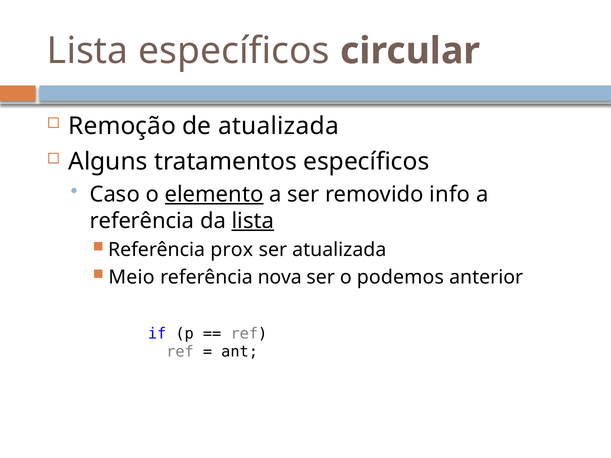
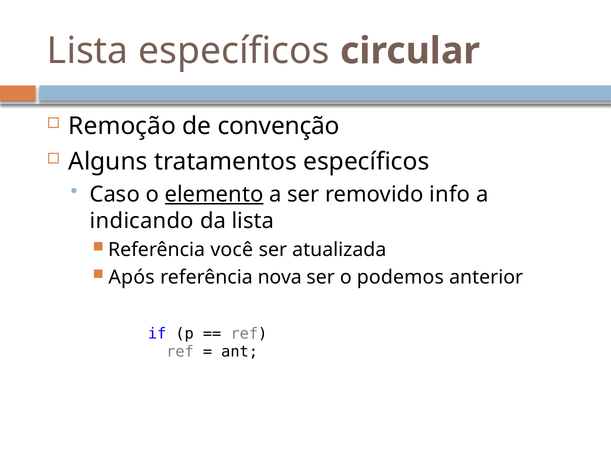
de atualizada: atualizada -> convenção
referência at (142, 221): referência -> indicando
lista at (253, 221) underline: present -> none
prox: prox -> você
Meio: Meio -> Após
